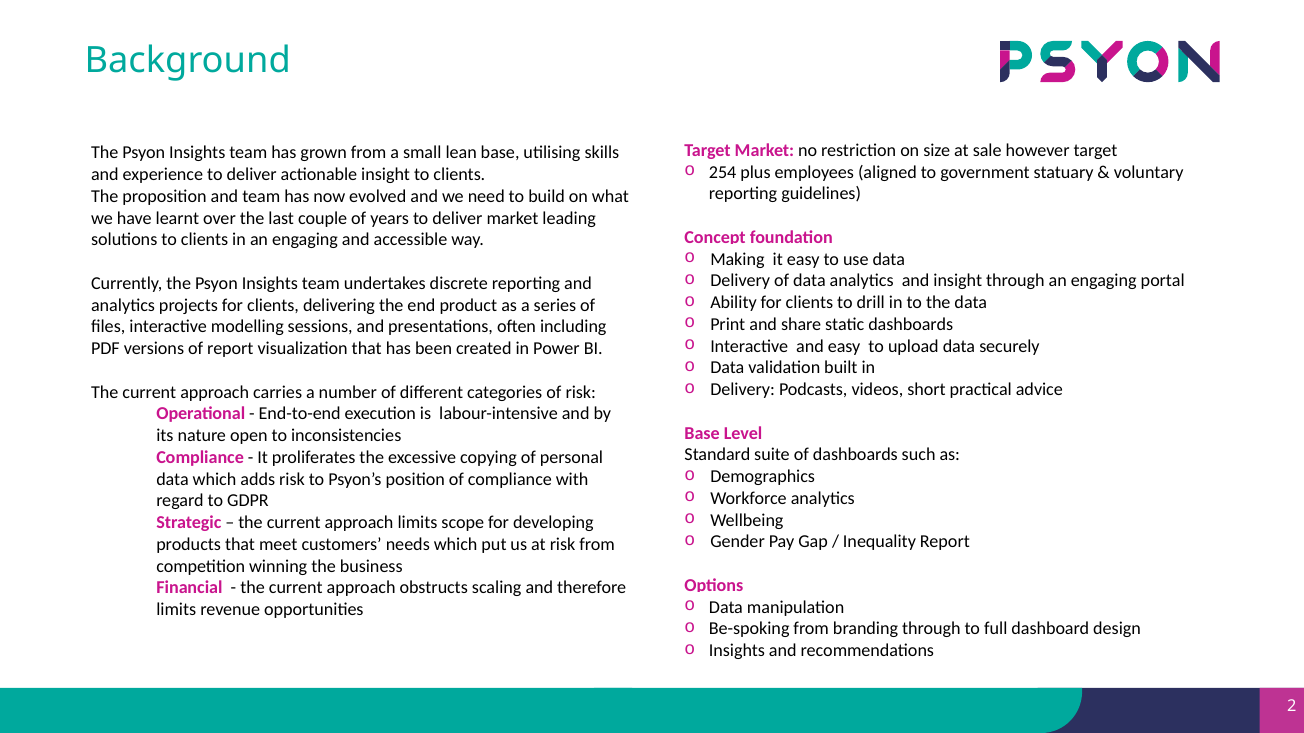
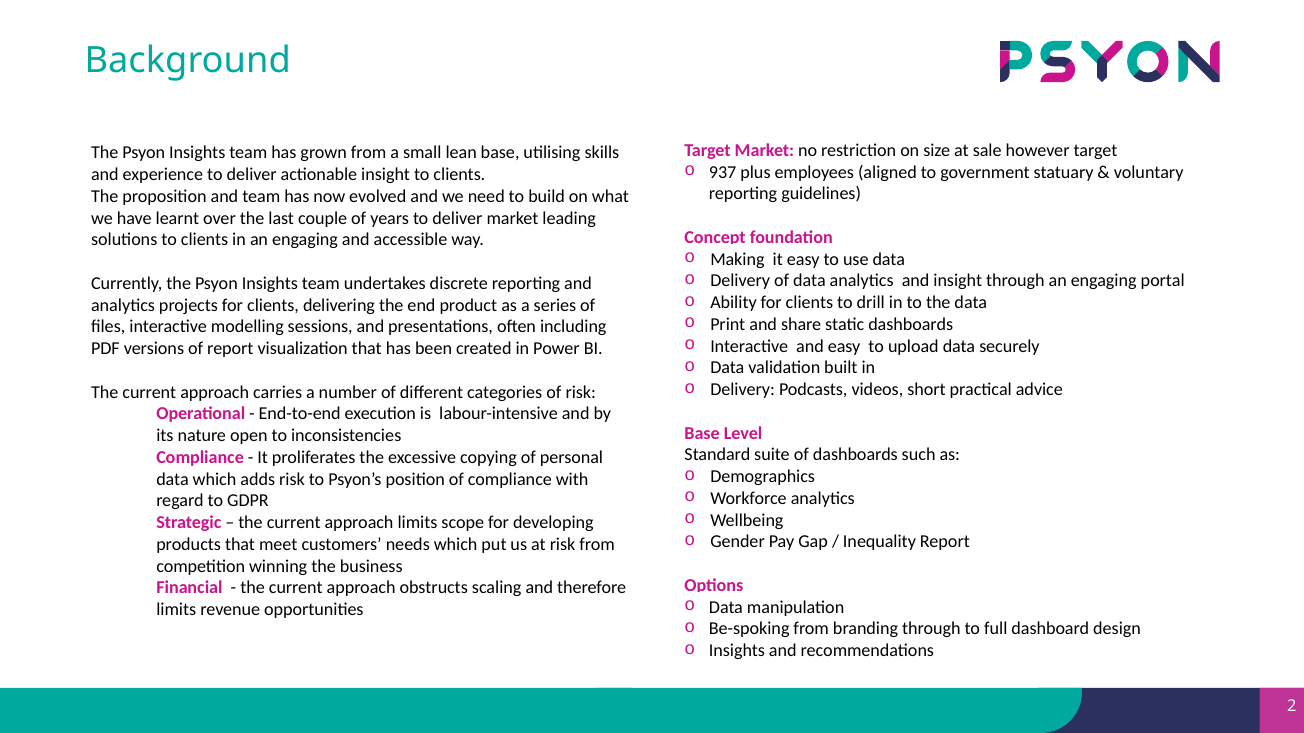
254: 254 -> 937
